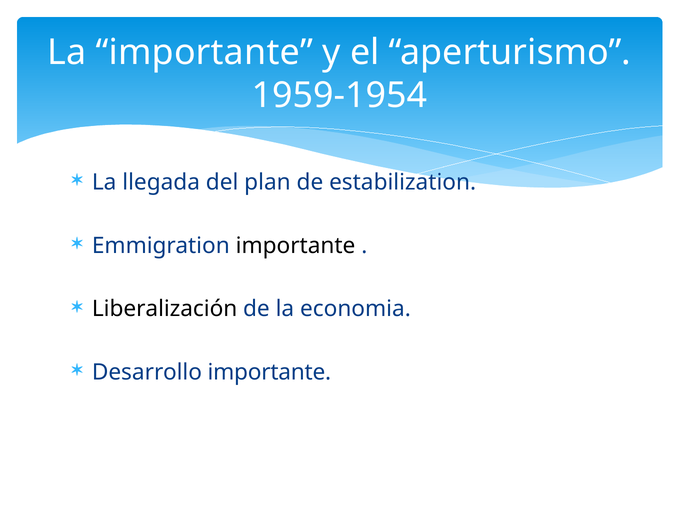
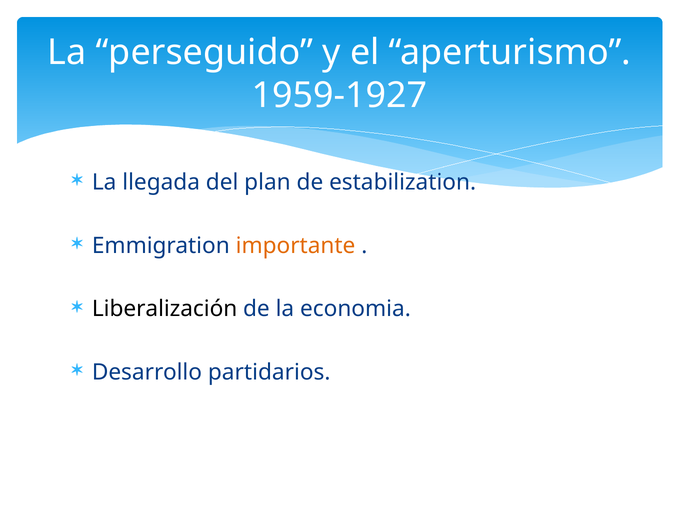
La importante: importante -> perseguido
1959-1954: 1959-1954 -> 1959-1927
importante at (296, 246) colour: black -> orange
Desarrollo importante: importante -> partidarios
